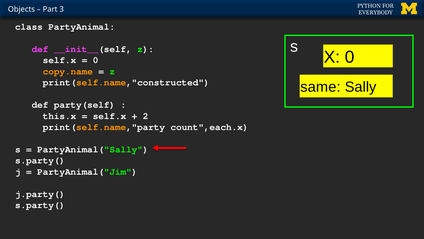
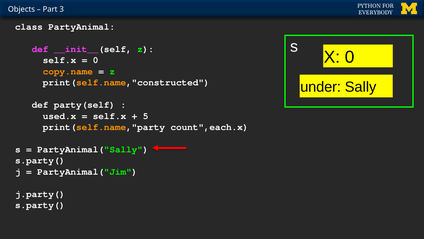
same: same -> under
this.x: this.x -> used.x
2: 2 -> 5
